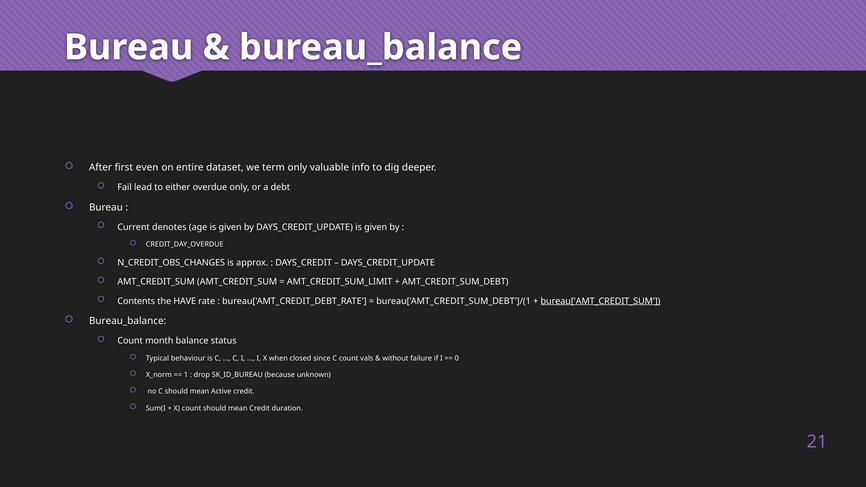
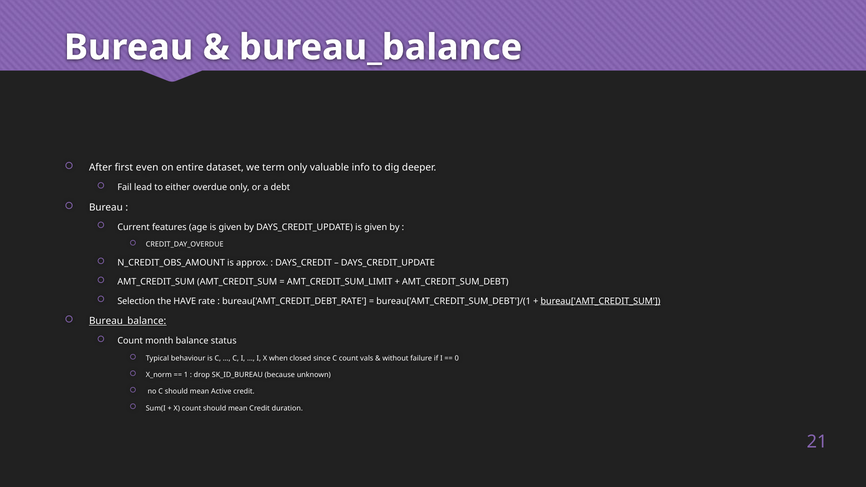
denotes: denotes -> features
N_CREDIT_OBS_CHANGES: N_CREDIT_OBS_CHANGES -> N_CREDIT_OBS_AMOUNT
Contents: Contents -> Selection
Bureau_balance at (128, 321) underline: none -> present
